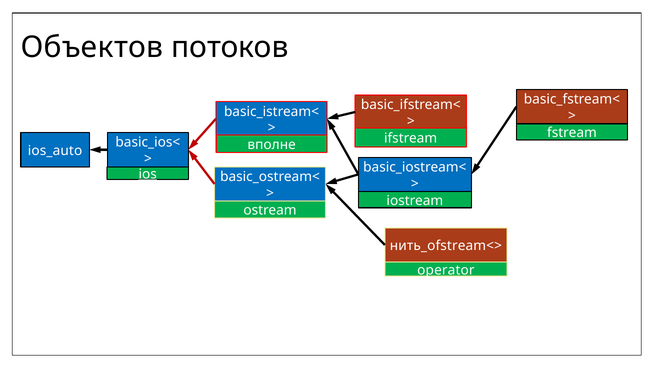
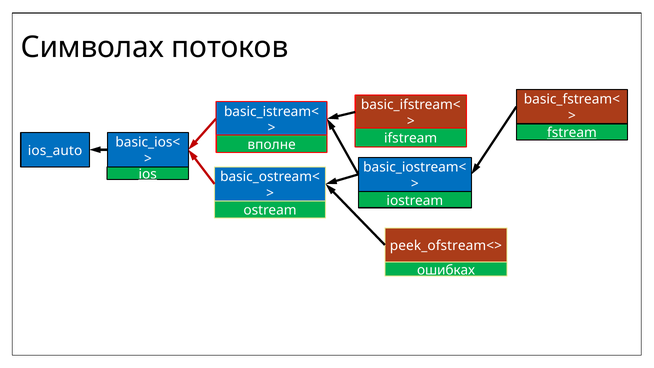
Объектов: Объектов -> Символах
fstream underline: none -> present
нить_ofstream<>: нить_ofstream<> -> peek_ofstream<>
operator: operator -> ошибках
